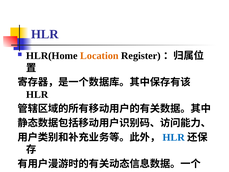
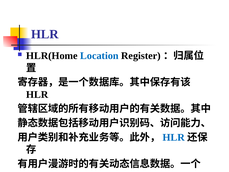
Location colour: orange -> blue
